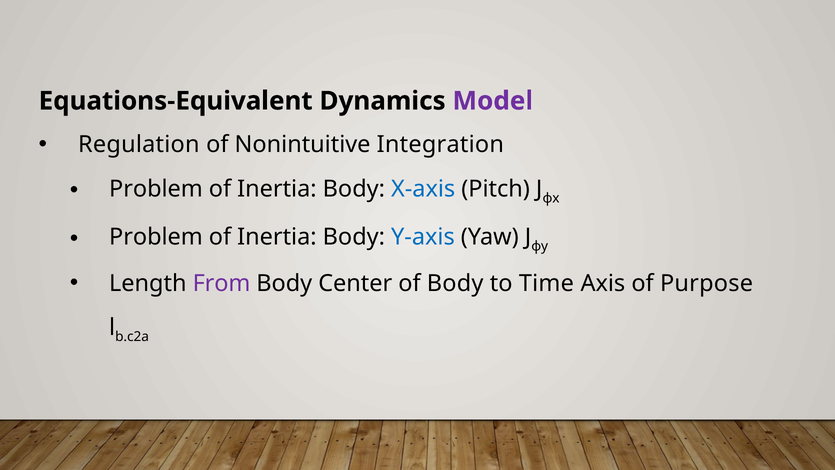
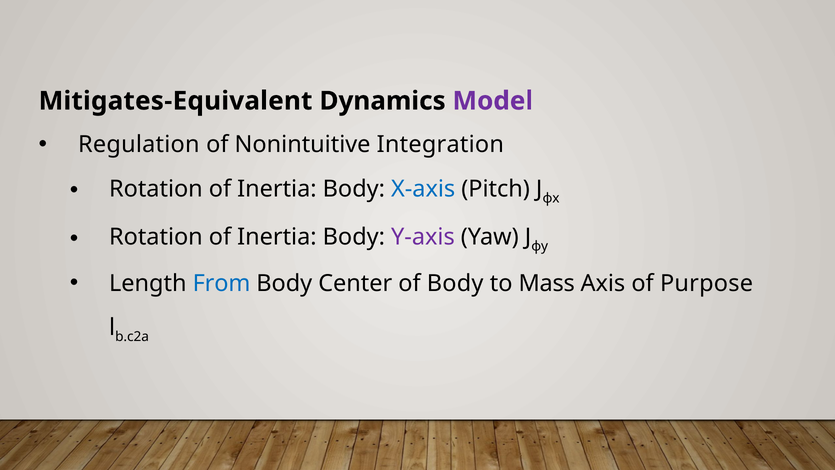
Equations-Equivalent: Equations-Equivalent -> Mitigates-Equivalent
Problem at (156, 189): Problem -> Rotation
Problem at (156, 237): Problem -> Rotation
Y-axis colour: blue -> purple
From colour: purple -> blue
Time: Time -> Mass
